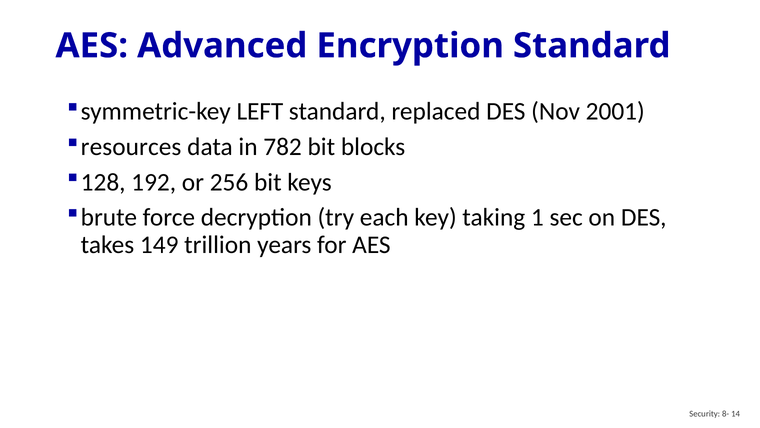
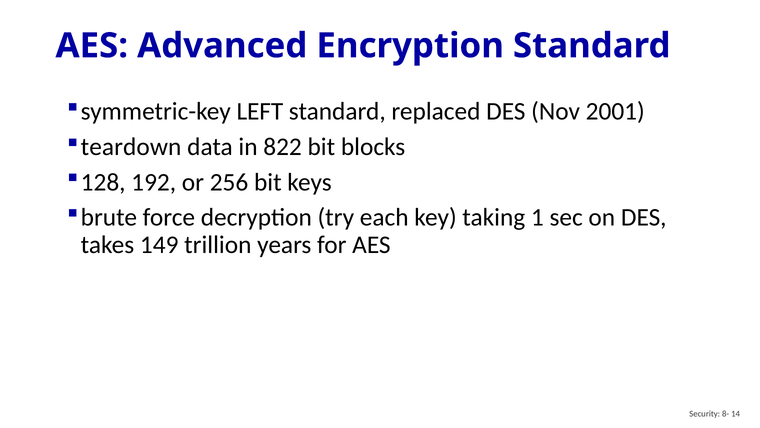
resources: resources -> teardown
782: 782 -> 822
